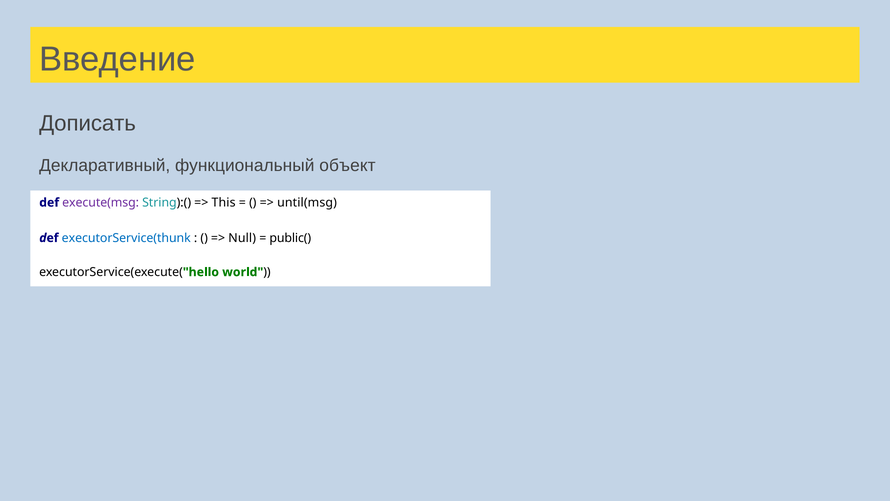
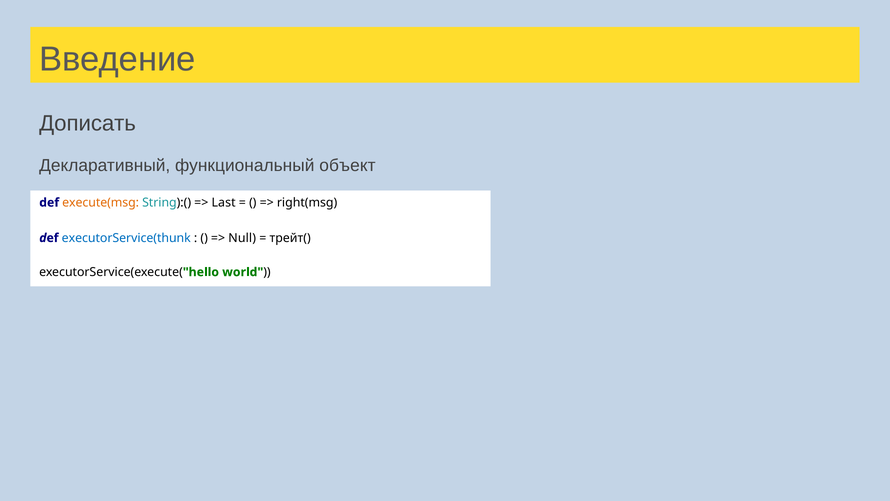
execute(msg colour: purple -> orange
This: This -> Last
until(msg: until(msg -> right(msg
public(: public( -> трейт(
